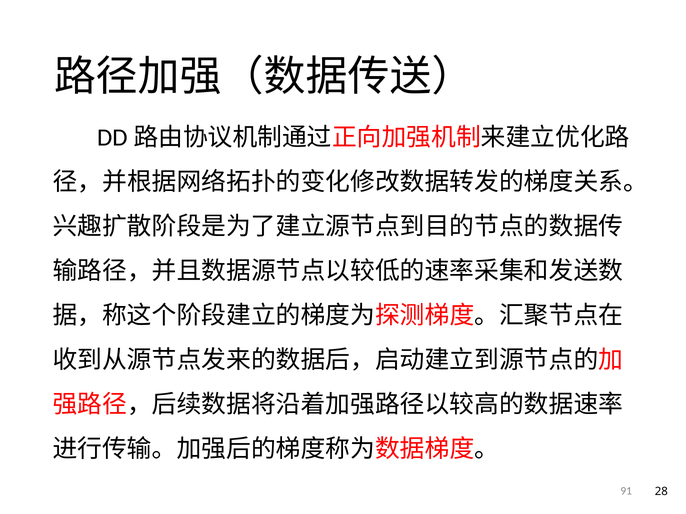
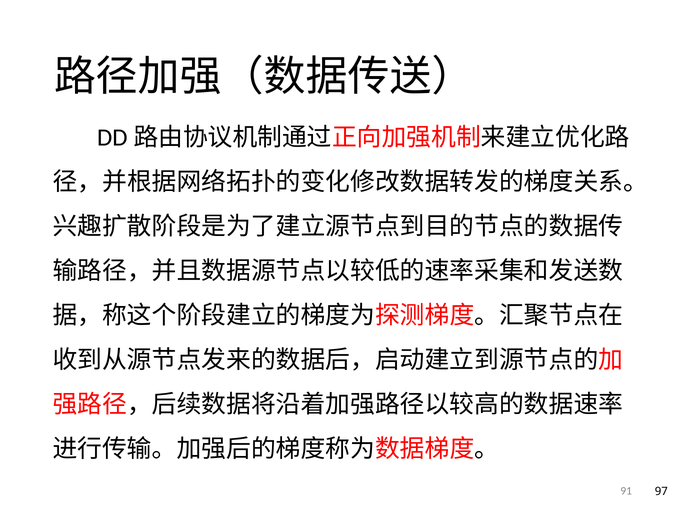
28: 28 -> 97
